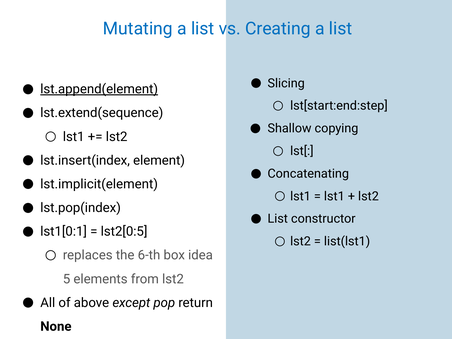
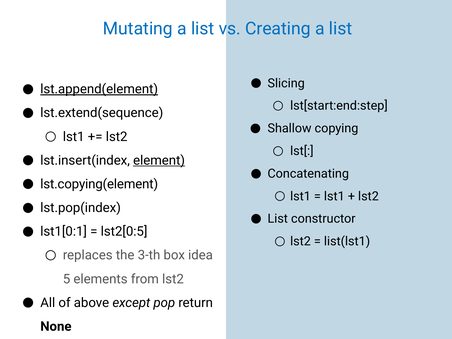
element underline: none -> present
lst.implicit(element: lst.implicit(element -> lst.copying(element
6-th: 6-th -> 3-th
